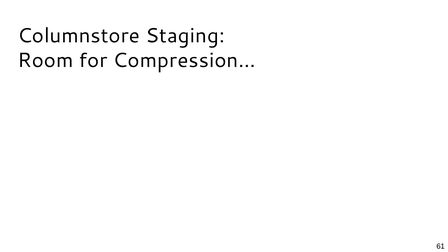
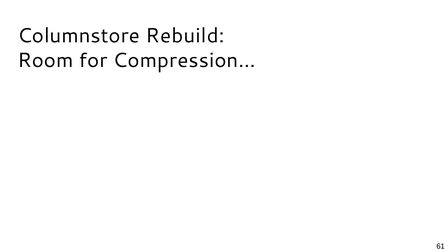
Staging: Staging -> Rebuild
